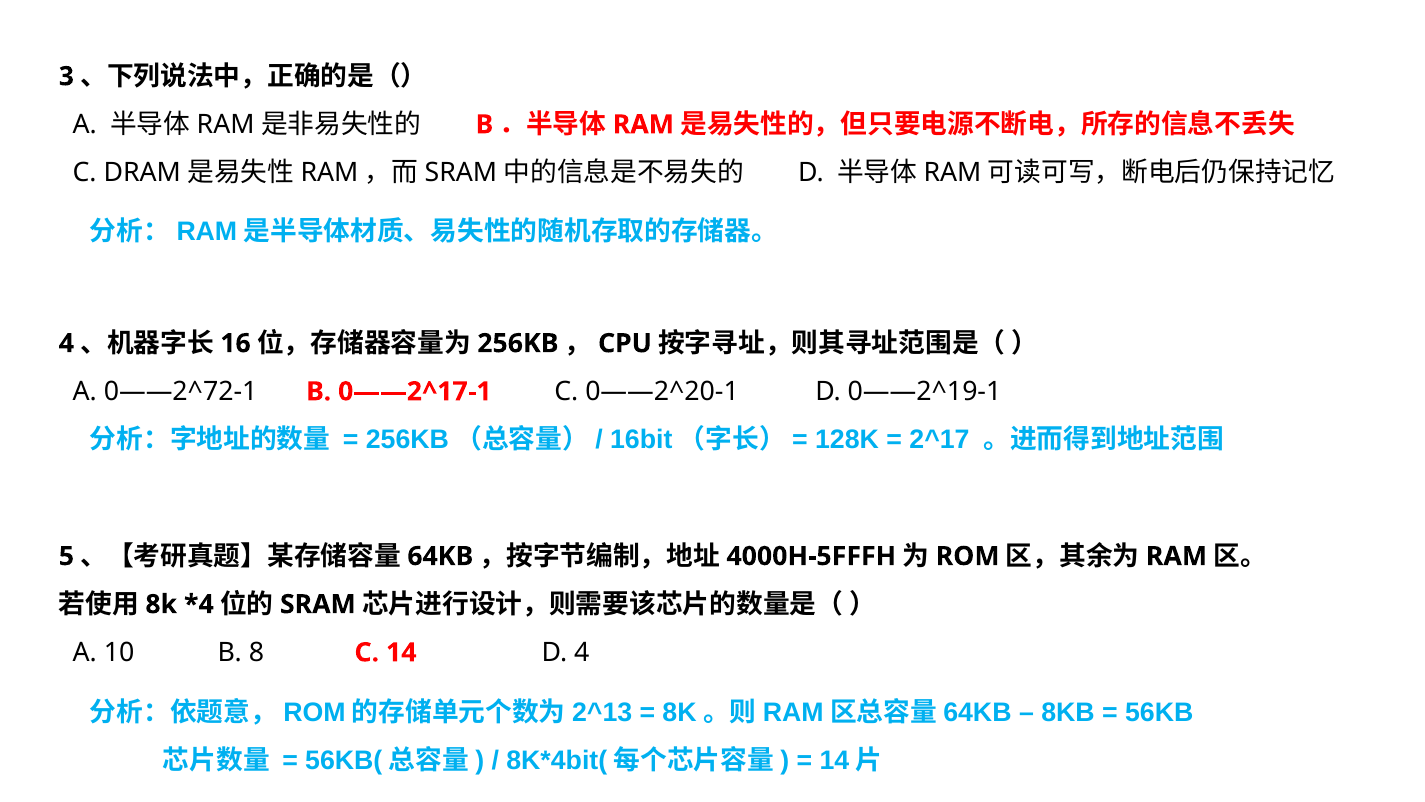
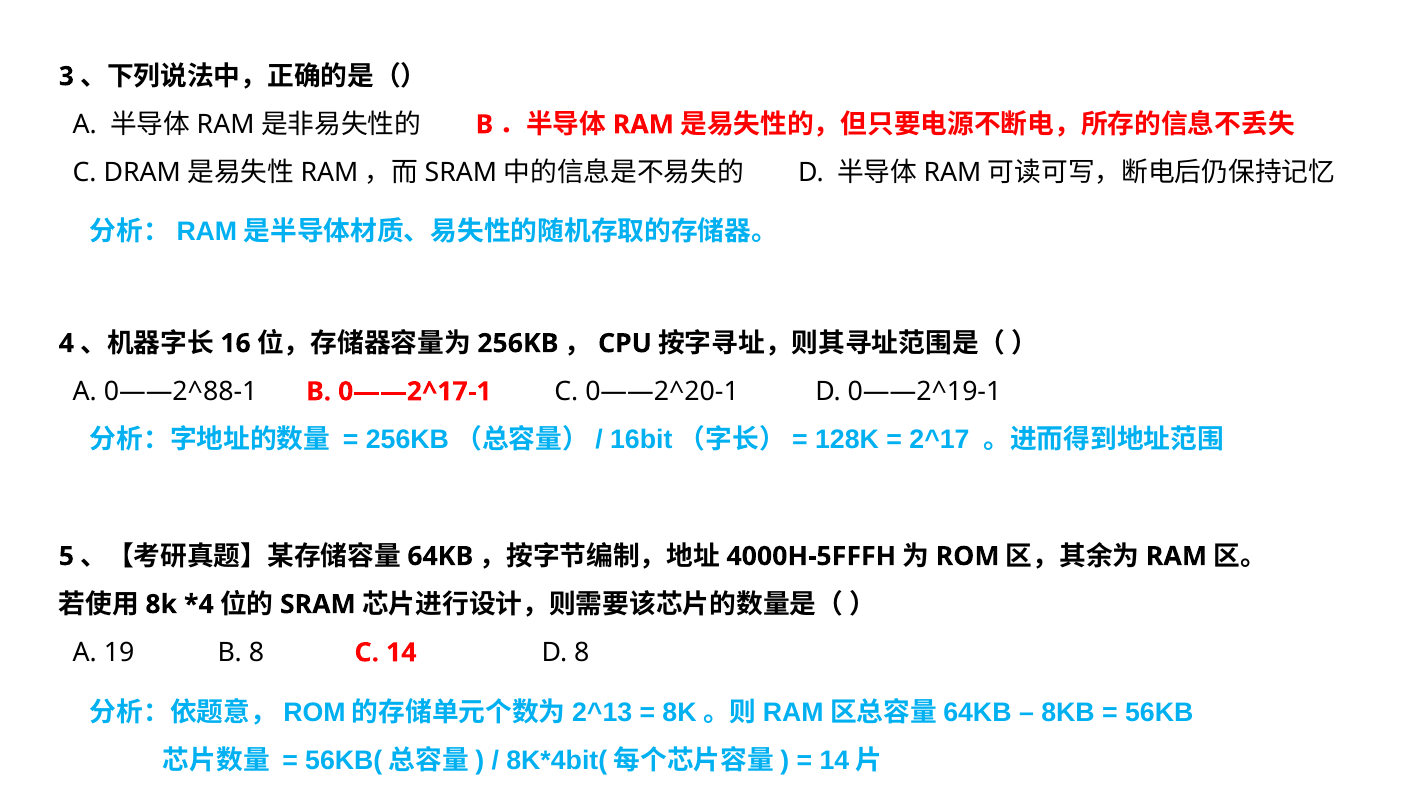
0——2^72-1: 0——2^72-1 -> 0——2^88-1
10: 10 -> 19
D 4: 4 -> 8
